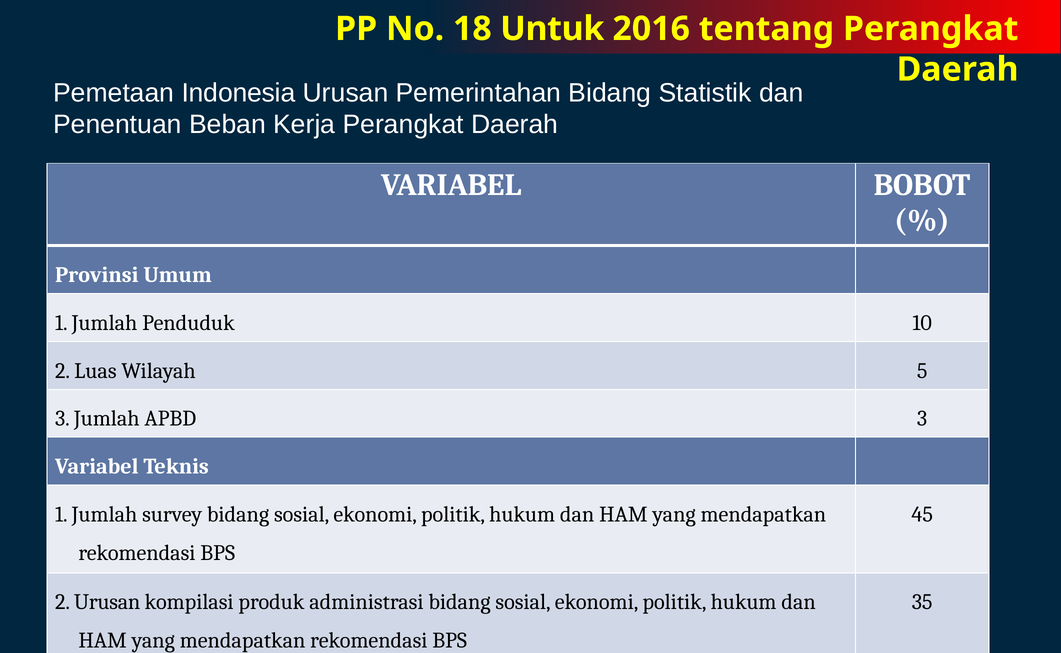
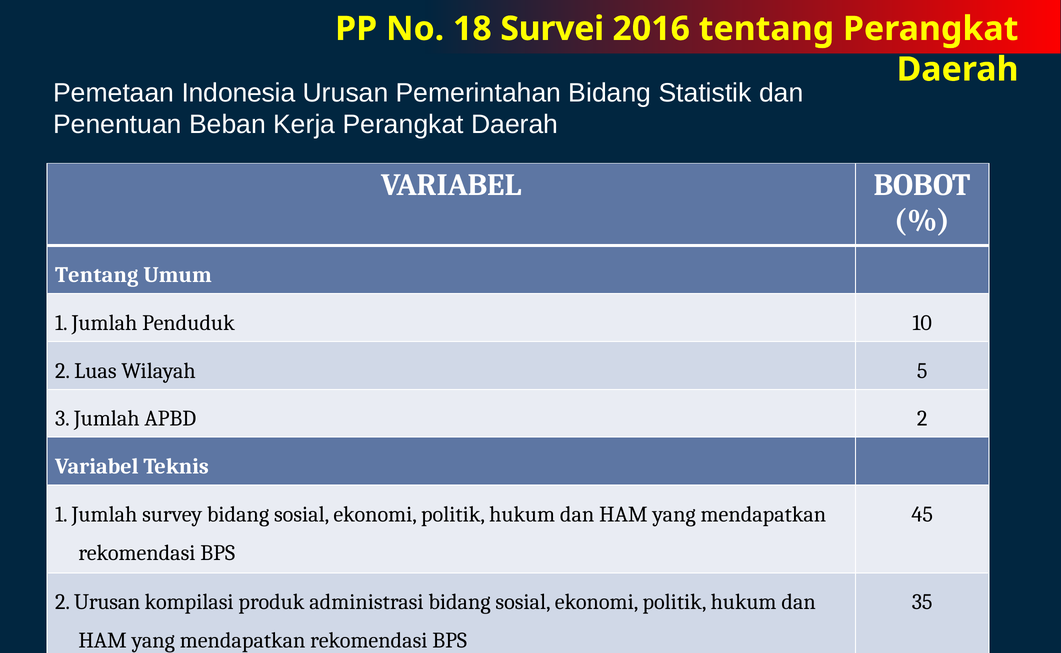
Untuk: Untuk -> Survei
Provinsi at (97, 275): Provinsi -> Tentang
APBD 3: 3 -> 2
